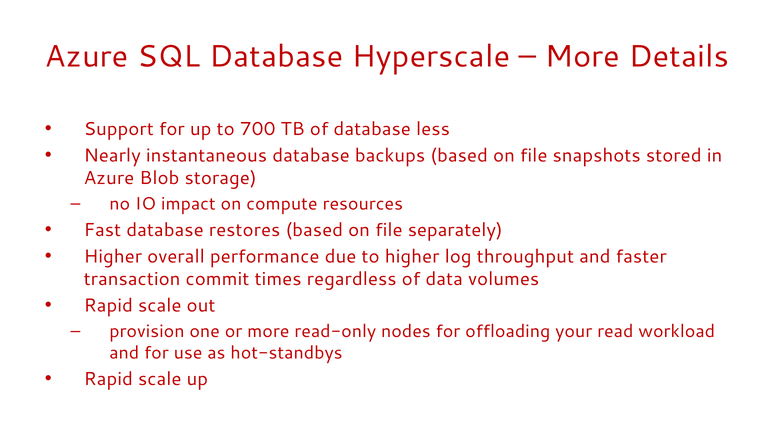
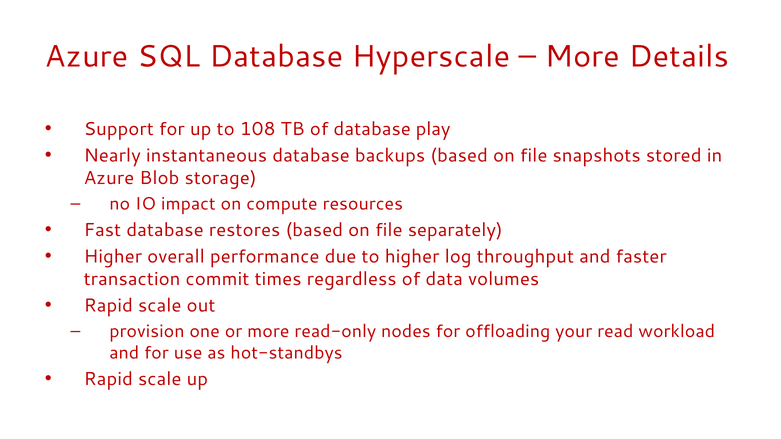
700: 700 -> 108
less: less -> play
